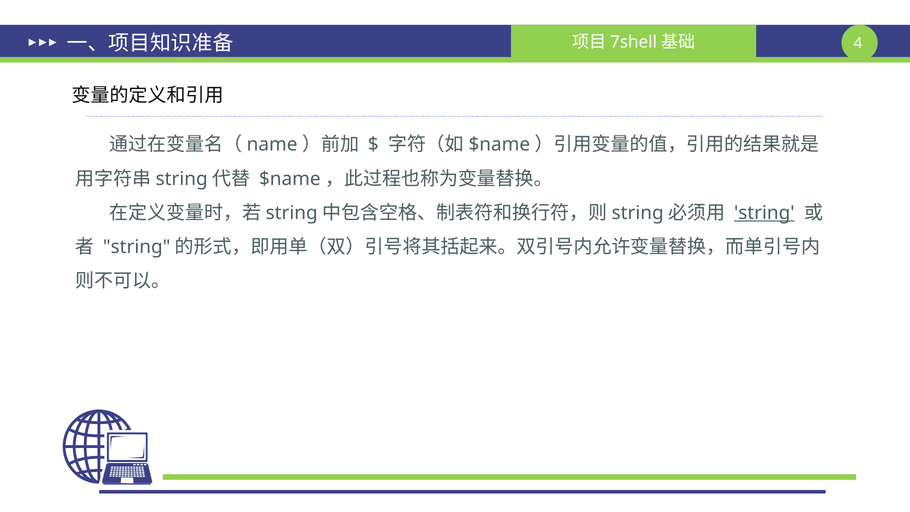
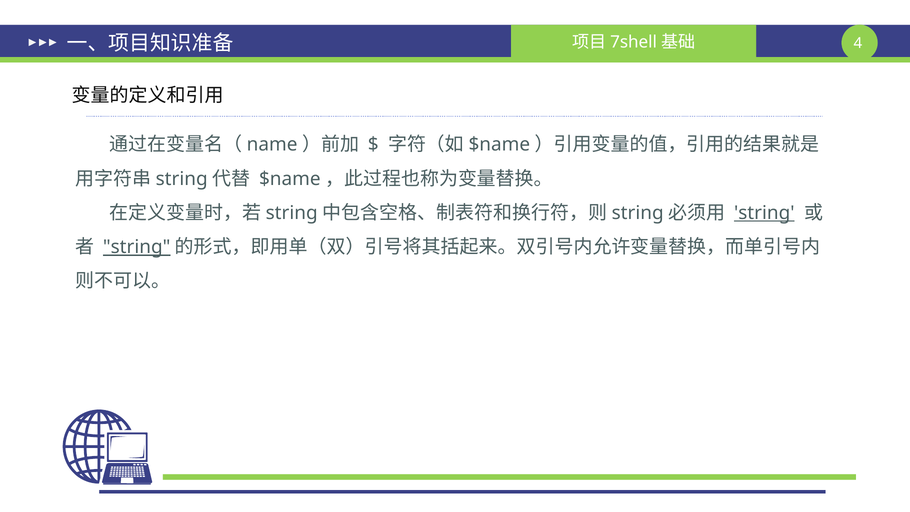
string at (137, 247) underline: none -> present
